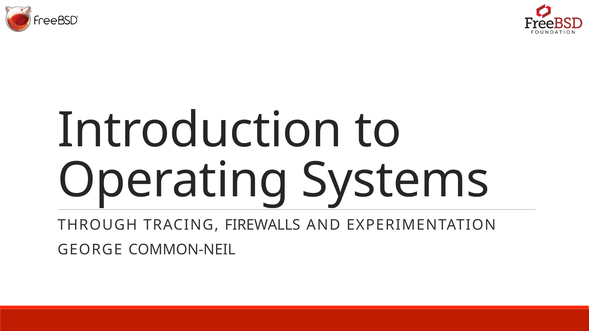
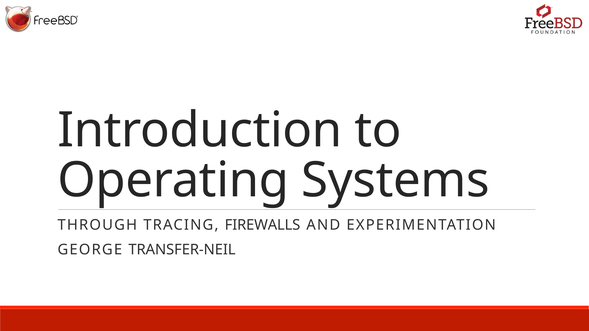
COMMON-NEIL: COMMON-NEIL -> TRANSFER-NEIL
